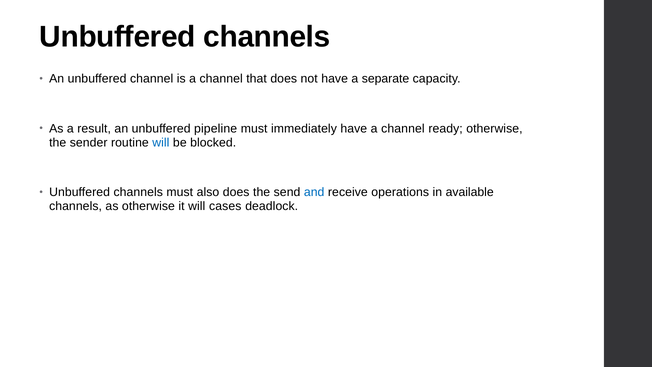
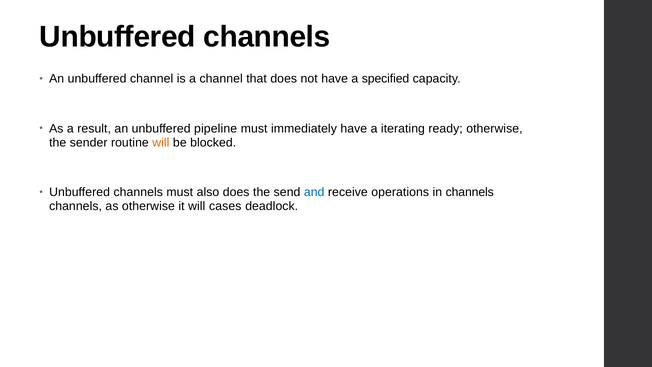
separate: separate -> specified
have a channel: channel -> iterating
will at (161, 142) colour: blue -> orange
in available: available -> channels
